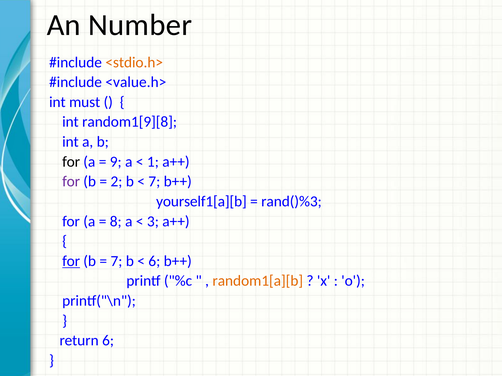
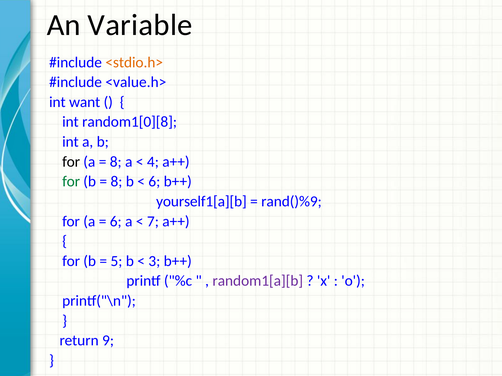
Number: Number -> Variable
must: must -> want
random1[9][8: random1[9][8 -> random1[0][8
9 at (116, 162): 9 -> 8
1: 1 -> 4
for at (71, 182) colour: purple -> green
2 at (116, 182): 2 -> 8
7 at (154, 182): 7 -> 6
rand()%3: rand()%3 -> rand()%9
8 at (116, 222): 8 -> 6
3: 3 -> 7
for at (71, 261) underline: present -> none
7 at (116, 261): 7 -> 5
6 at (154, 261): 6 -> 3
random1[a][b colour: orange -> purple
return 6: 6 -> 9
